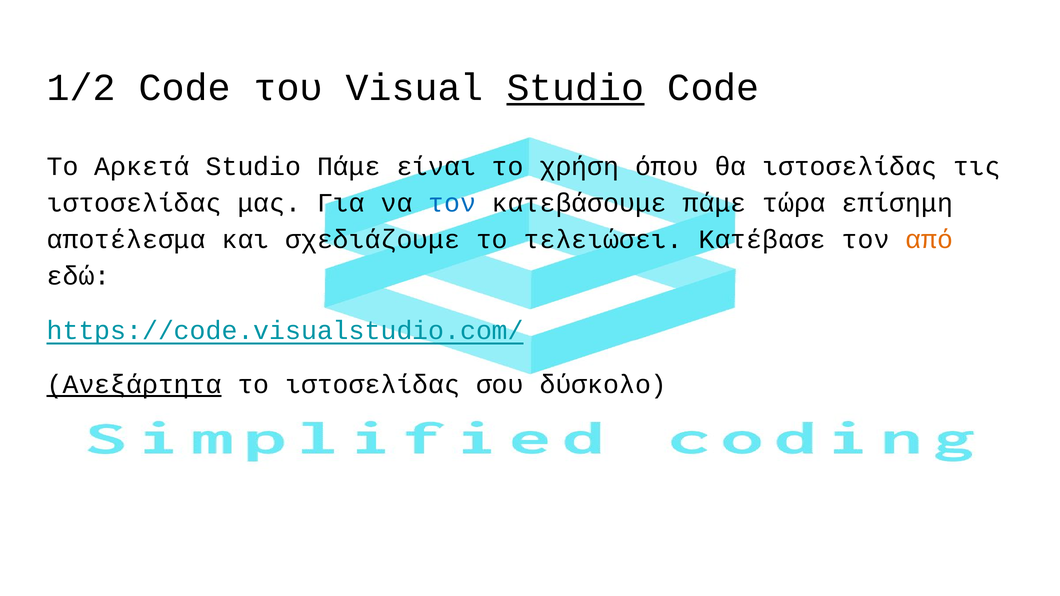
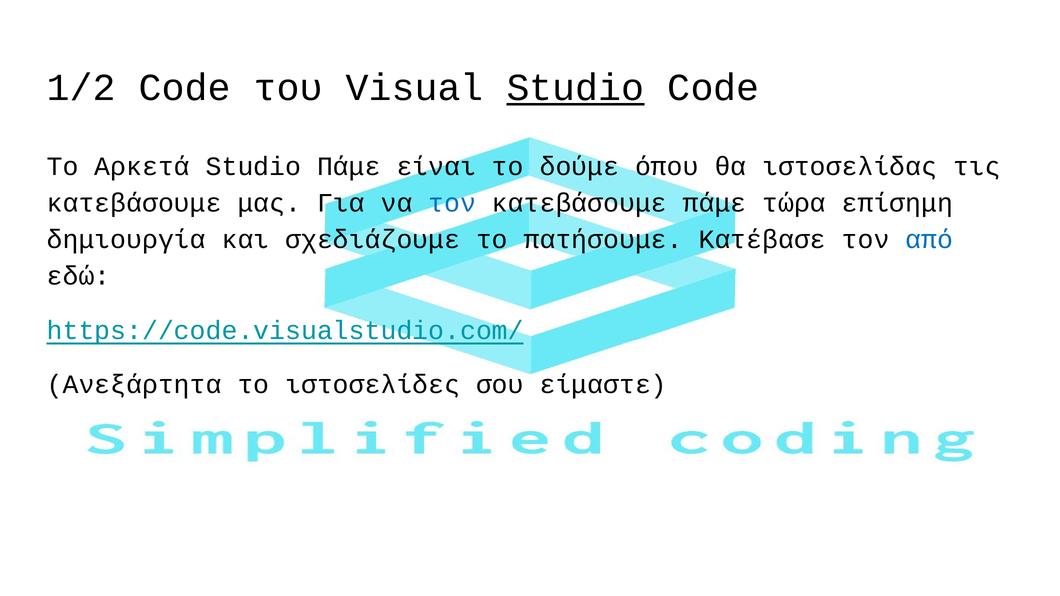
χρήση: χρήση -> δούμε
ιστοσελίδας at (134, 203): ιστοσελίδας -> κατεβάσουμε
αποτέλεσμα: αποτέλεσμα -> δημιουργία
τελειώσει: τελειώσει -> πατήσουμε
από colour: orange -> blue
Ανεξάρτητα underline: present -> none
το ιστοσελίδας: ιστοσελίδας -> ιστοσελίδες
δύσκολο: δύσκολο -> είμαστε
